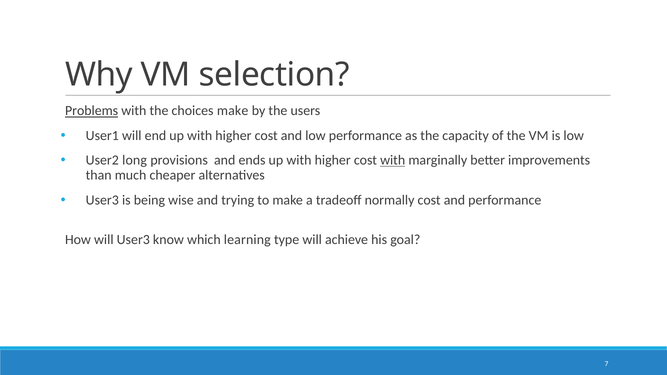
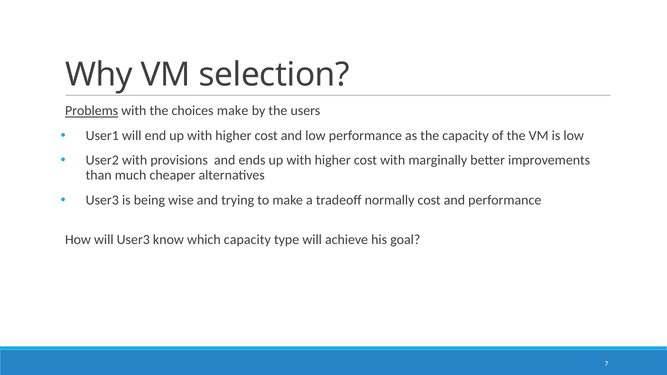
User2 long: long -> with
with at (393, 160) underline: present -> none
which learning: learning -> capacity
